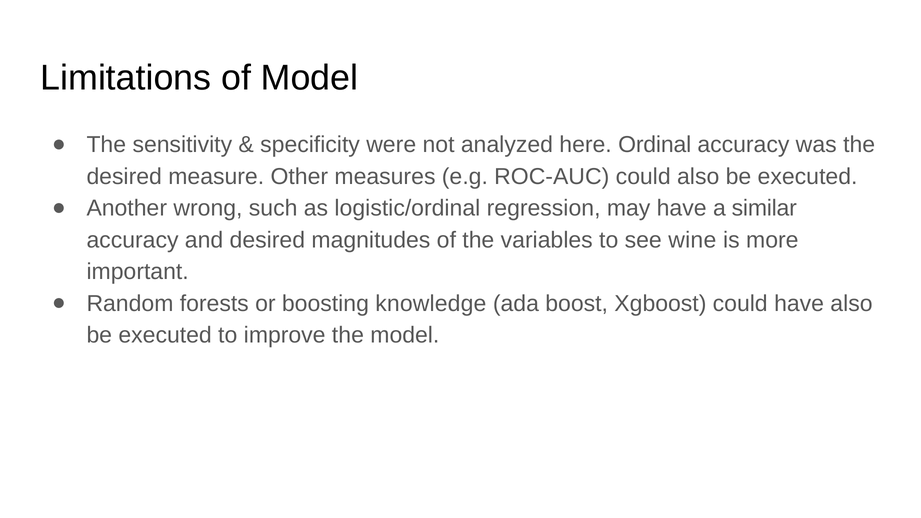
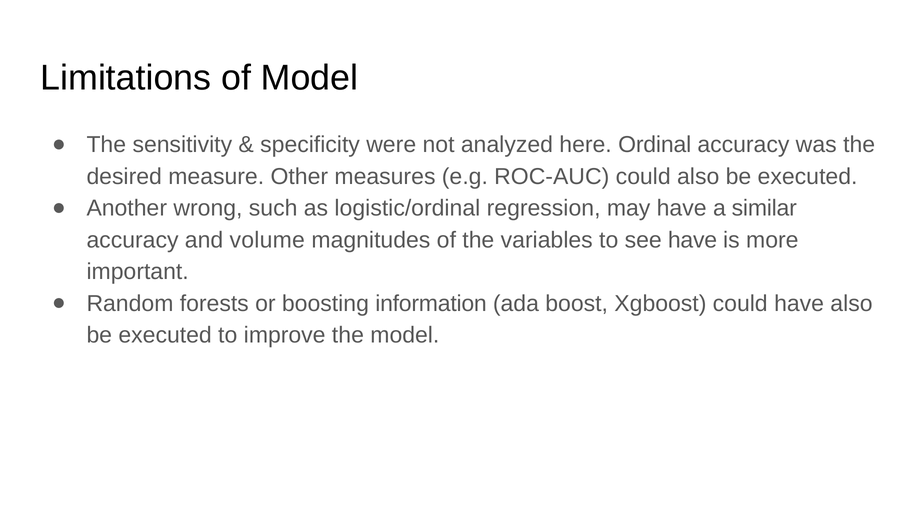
and desired: desired -> volume
see wine: wine -> have
knowledge: knowledge -> information
